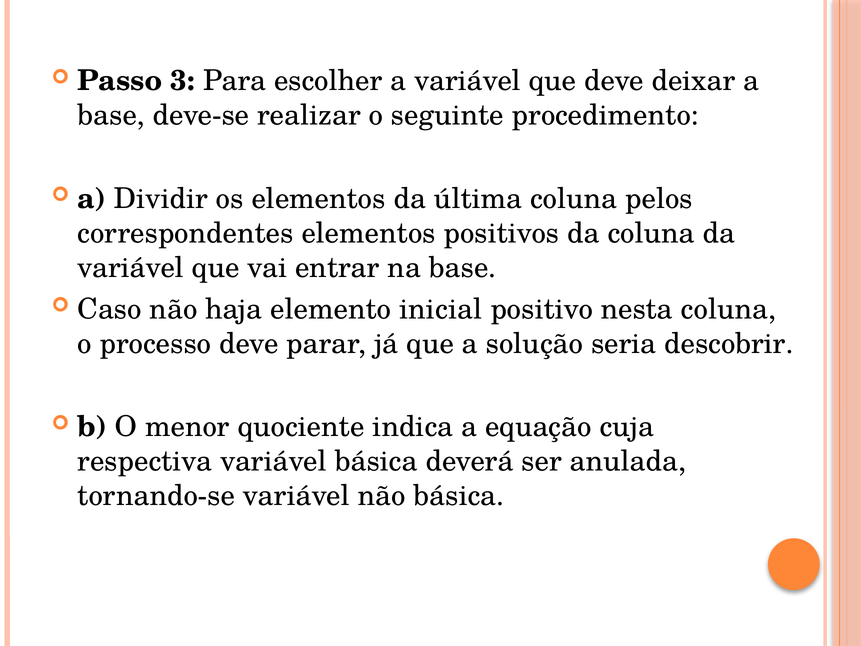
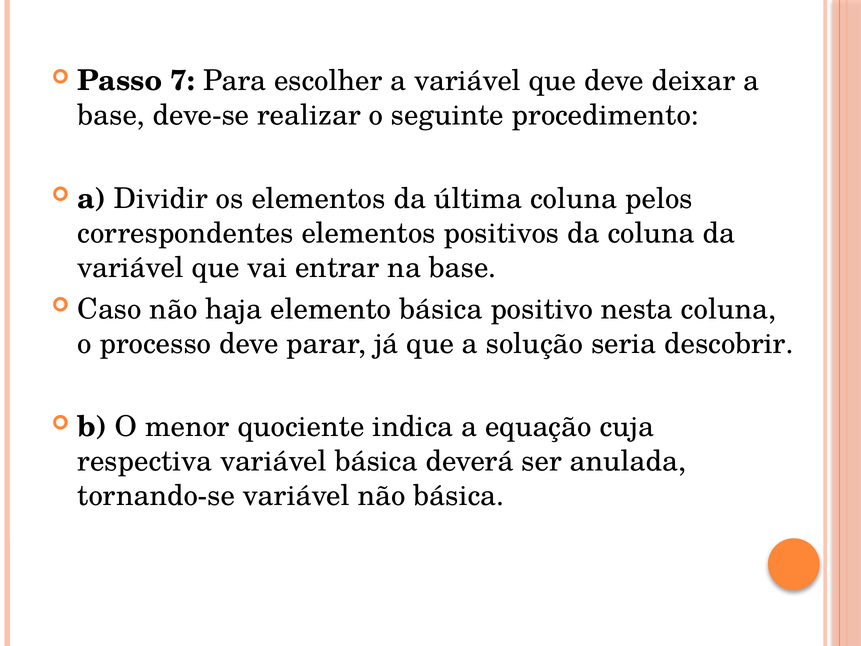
3: 3 -> 7
elemento inicial: inicial -> básica
